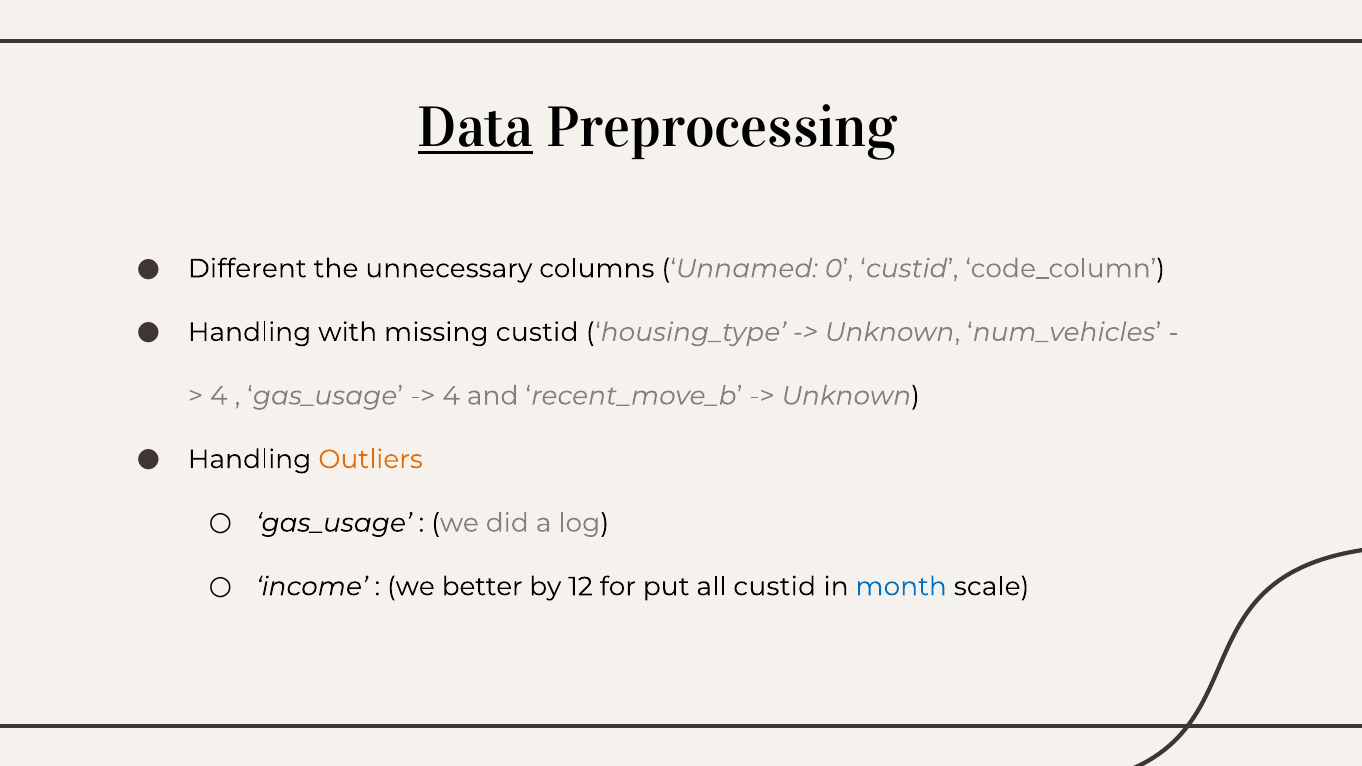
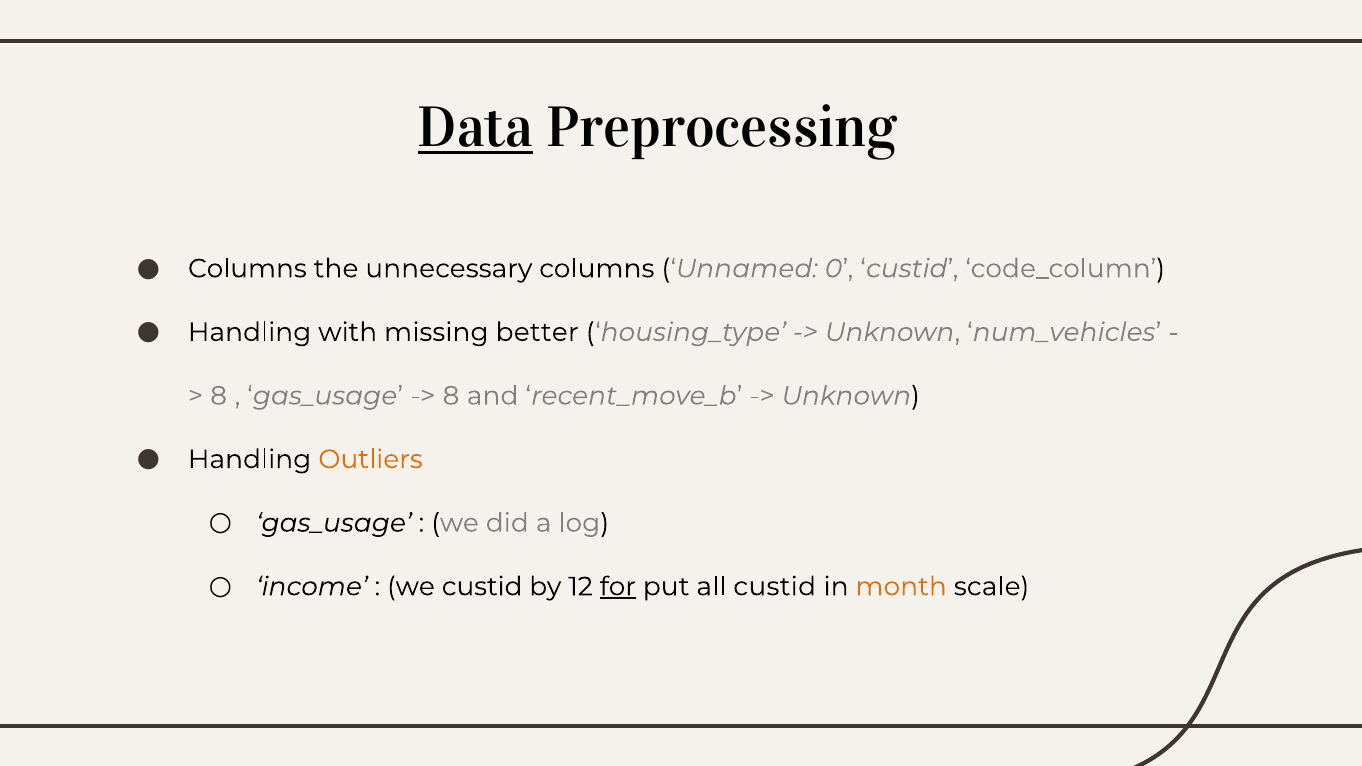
Different at (247, 269): Different -> Columns
missing custid: custid -> better
4 at (219, 396): 4 -> 8
4 at (451, 396): 4 -> 8
we better: better -> custid
for underline: none -> present
month colour: blue -> orange
